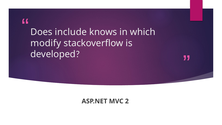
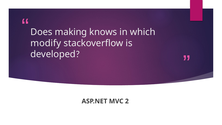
include: include -> making
